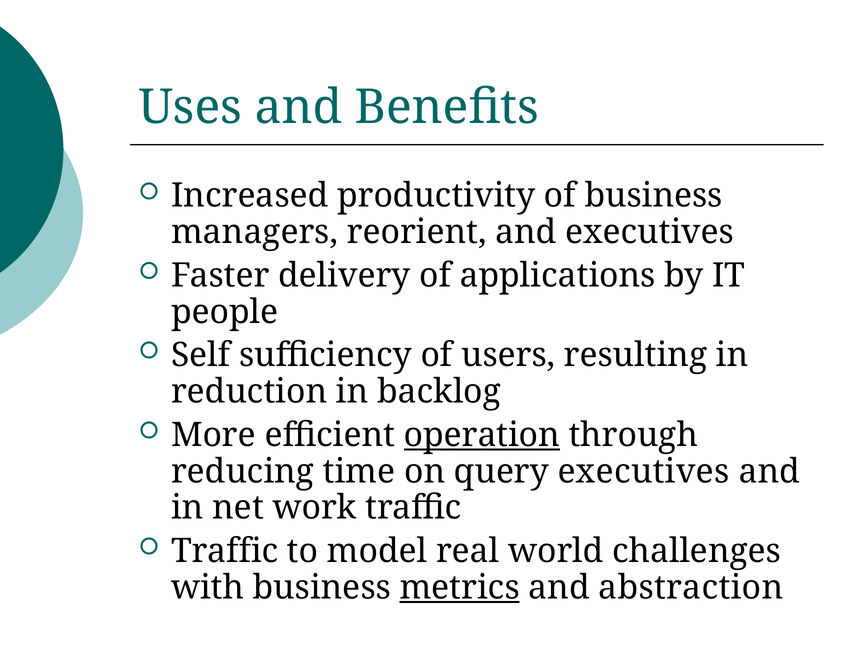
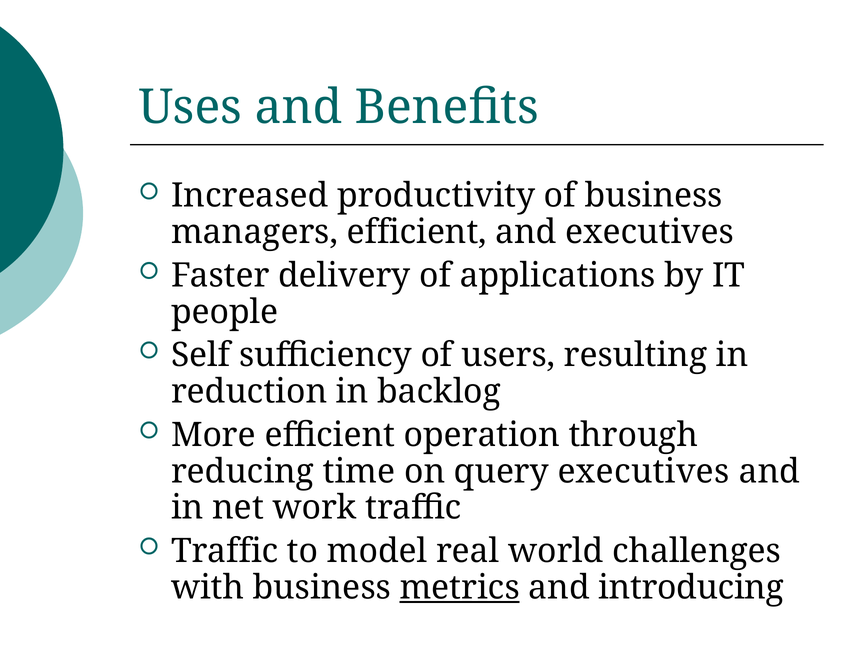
managers reorient: reorient -> efficient
operation underline: present -> none
abstraction: abstraction -> introducing
